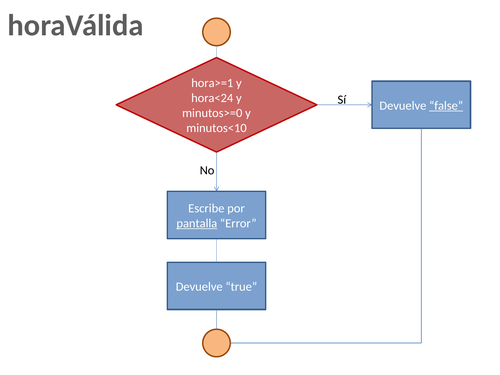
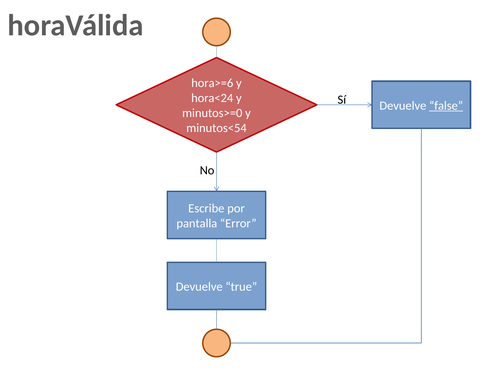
hora>=1: hora>=1 -> hora>=6
minutos<10: minutos<10 -> minutos<54
pantalla underline: present -> none
